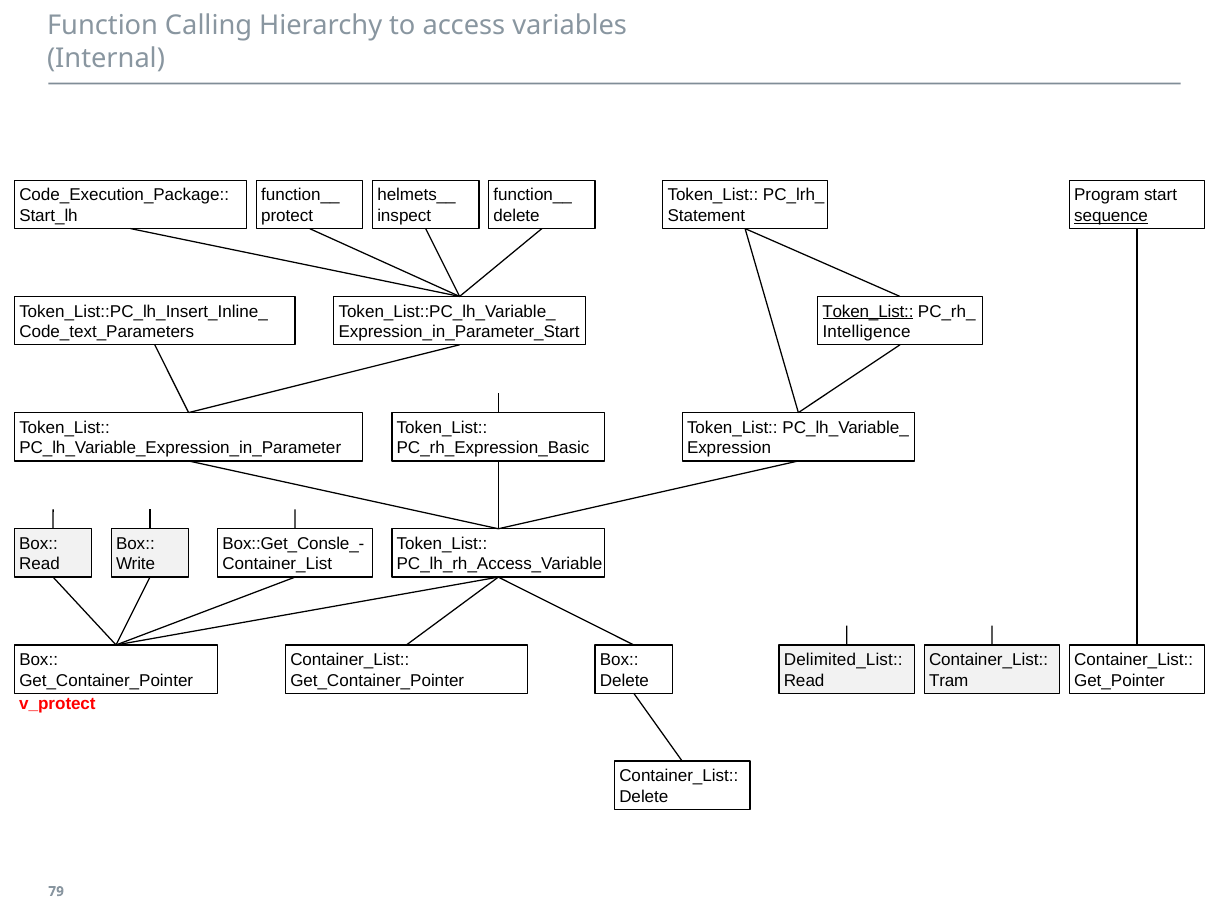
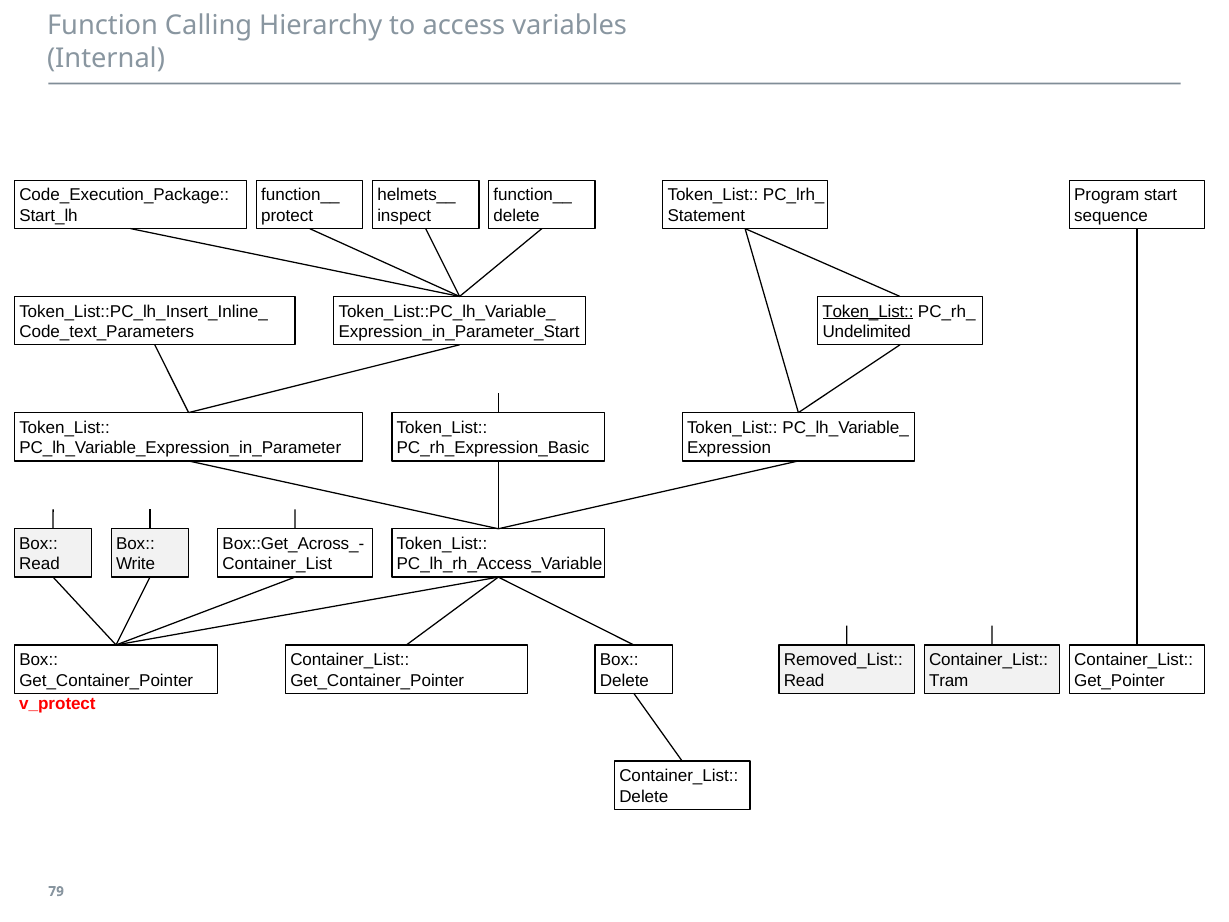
sequence underline: present -> none
Intelligence: Intelligence -> Undelimited
Box::Get_Consle_-: Box::Get_Consle_- -> Box::Get_Across_-
Delimited_List: Delimited_List -> Removed_List
